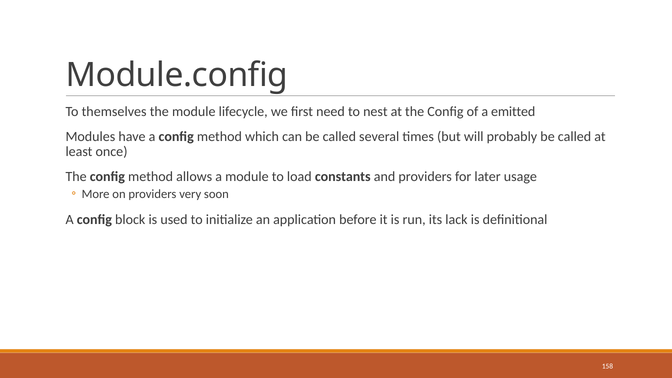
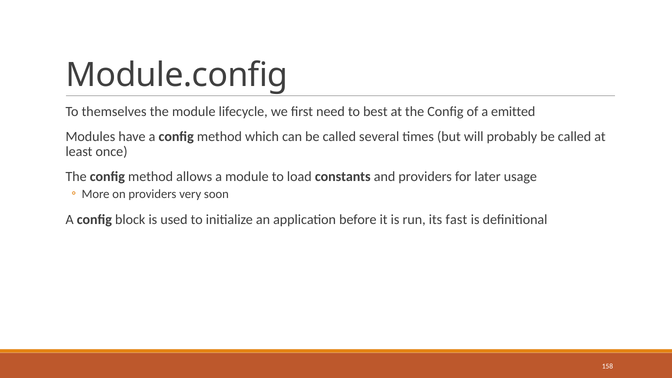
nest: nest -> best
lack: lack -> fast
